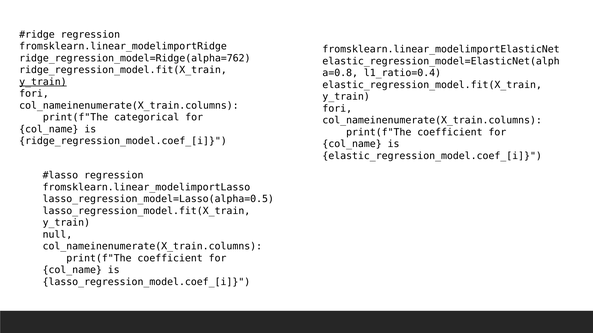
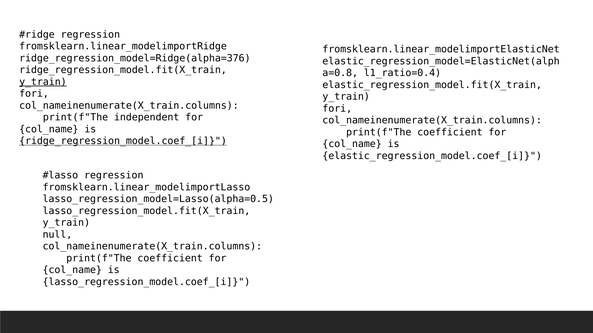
ridge_regression_model=Ridge(alpha=762: ridge_regression_model=Ridge(alpha=762 -> ridge_regression_model=Ridge(alpha=376
categorical: categorical -> independent
ridge_regression_model.coef_[i underline: none -> present
